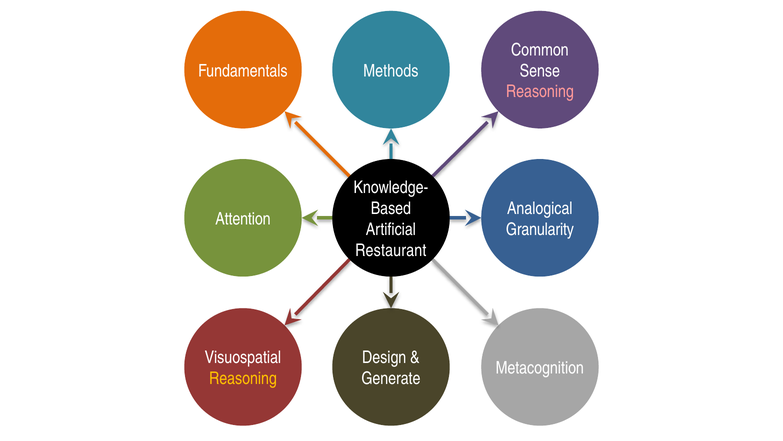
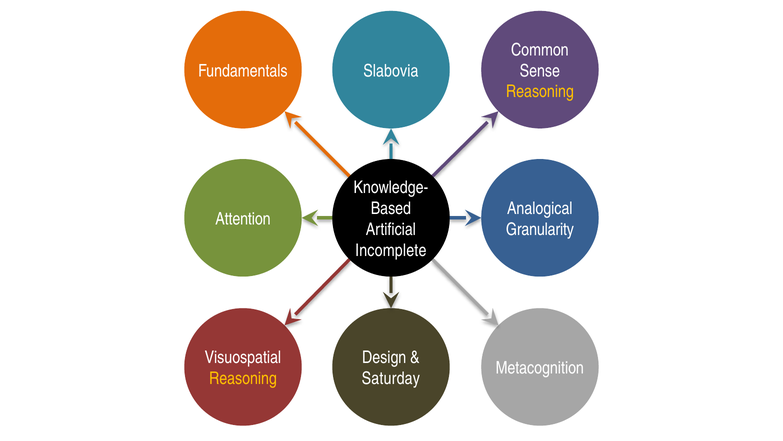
Methods: Methods -> Slabovia
Reasoning at (540, 92) colour: pink -> yellow
Restaurant: Restaurant -> Incomplete
Generate: Generate -> Saturday
